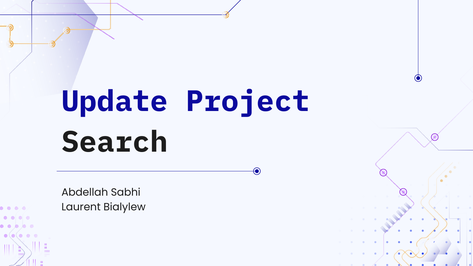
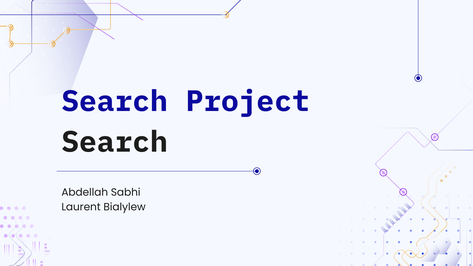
Update at (115, 101): Update -> Search
